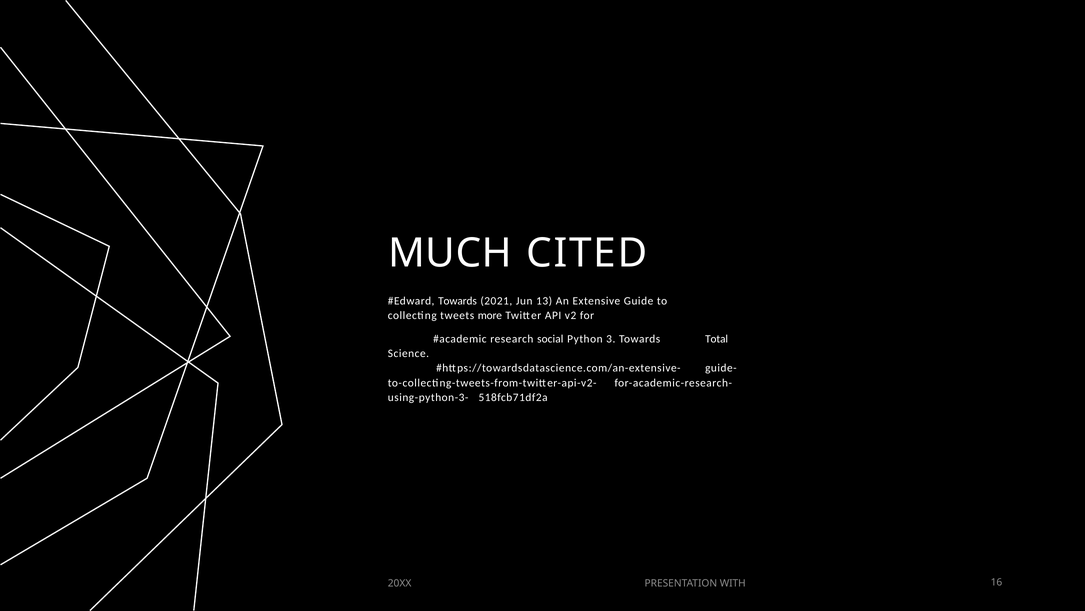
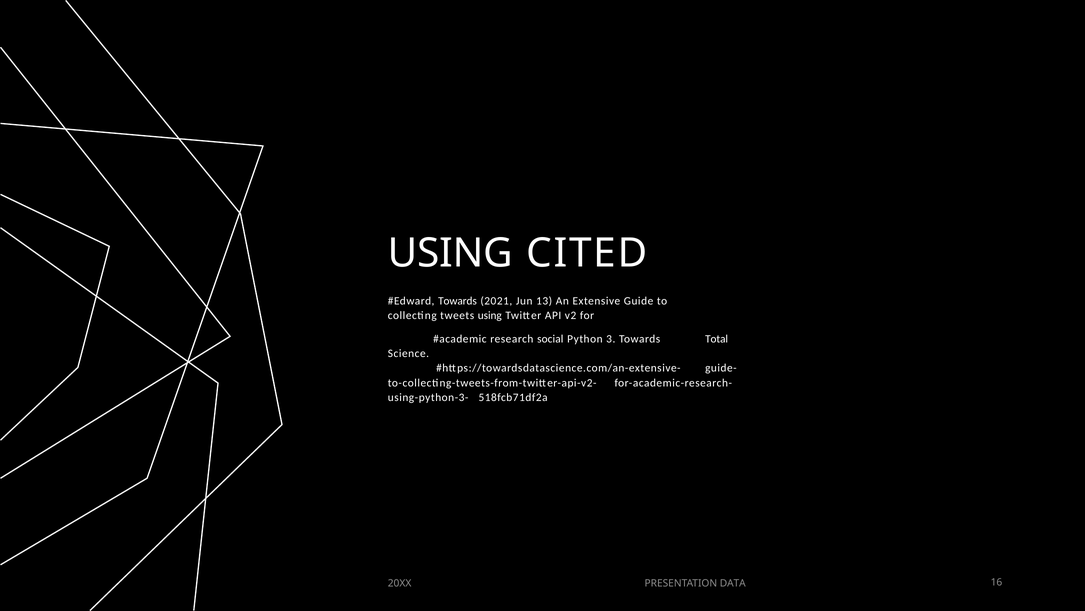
MUCH at (450, 253): MUCH -> USING
tweets more: more -> using
WITH: WITH -> DATA
